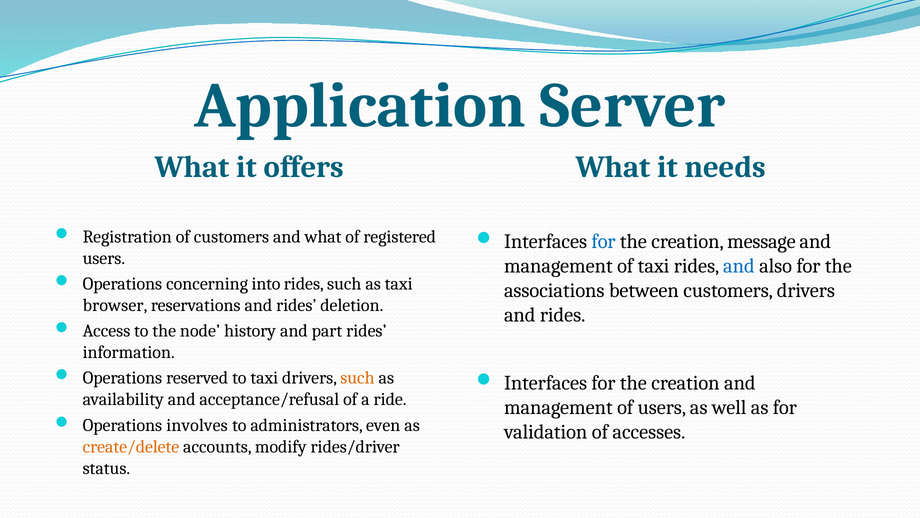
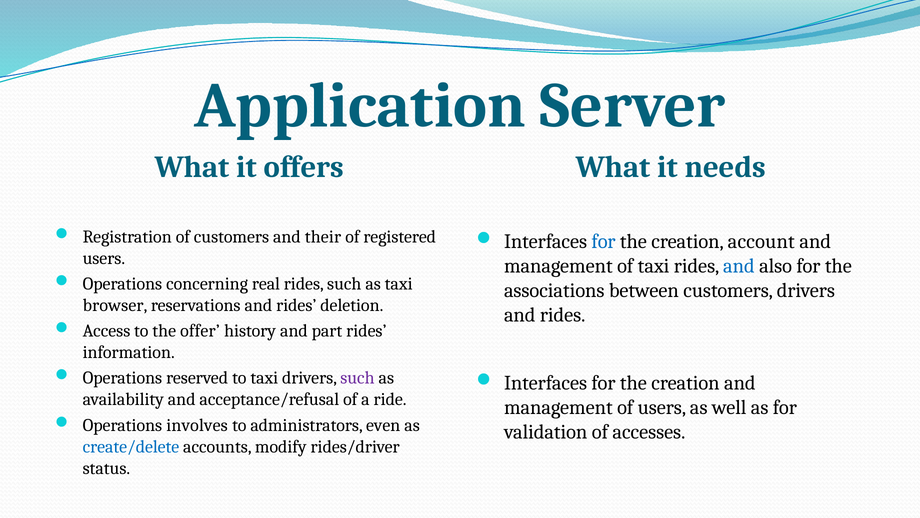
and what: what -> their
message: message -> account
into: into -> real
node: node -> offer
such at (357, 378) colour: orange -> purple
create/delete colour: orange -> blue
